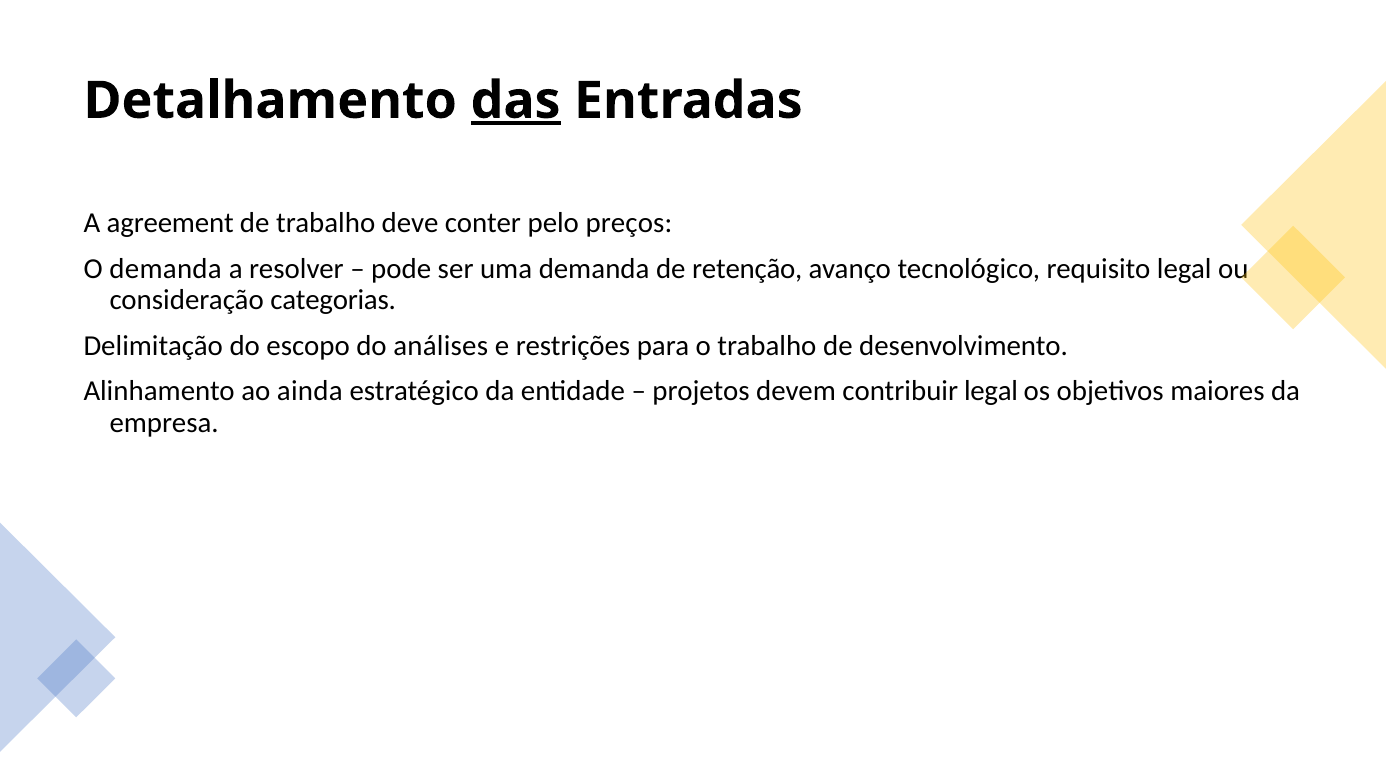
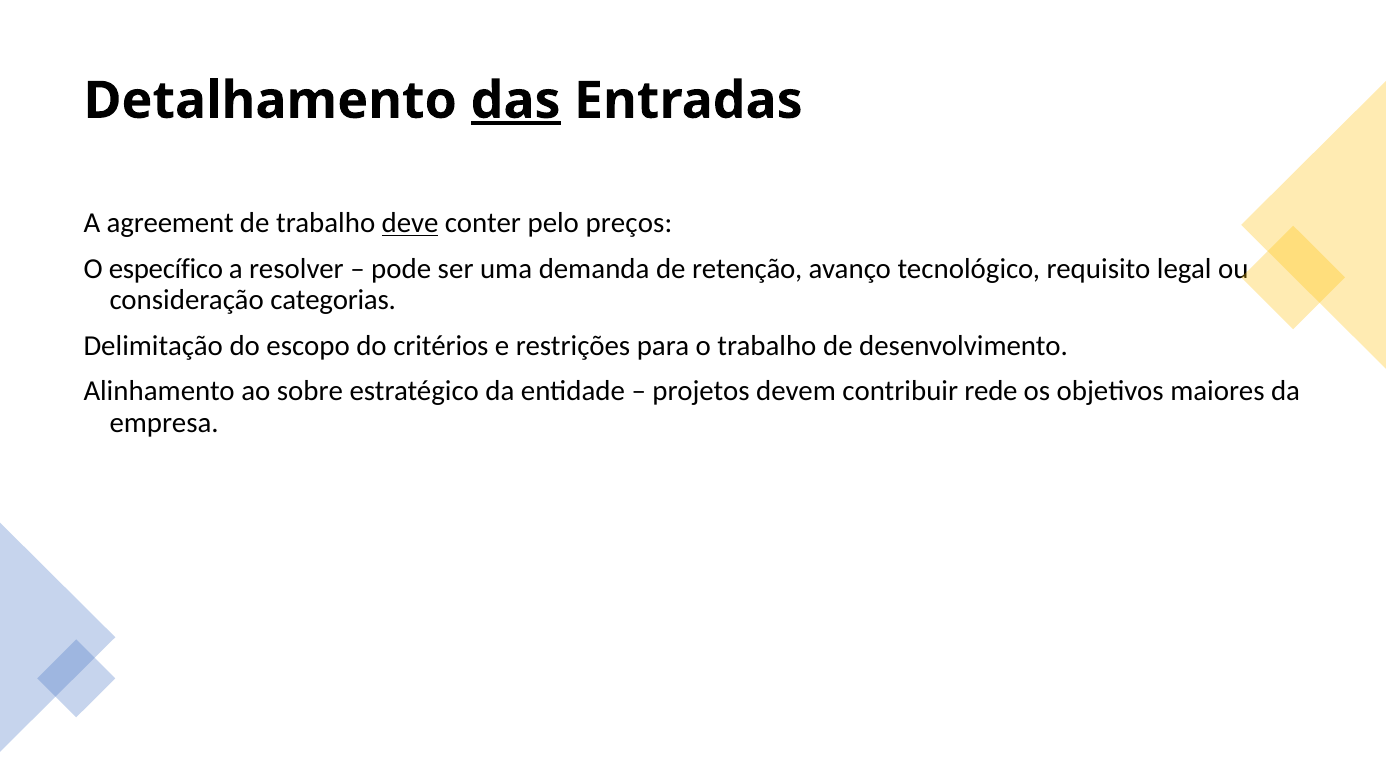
deve underline: none -> present
O demanda: demanda -> específico
análises: análises -> critérios
ainda: ainda -> sobre
contribuir legal: legal -> rede
